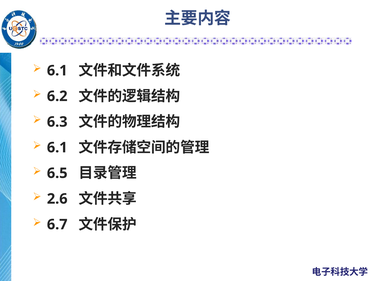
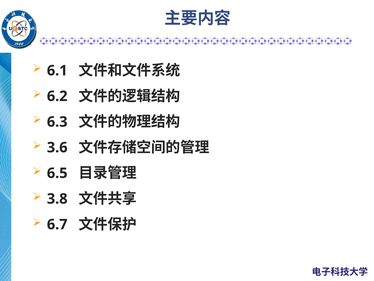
6.1 at (57, 147): 6.1 -> 3.6
2.6: 2.6 -> 3.8
